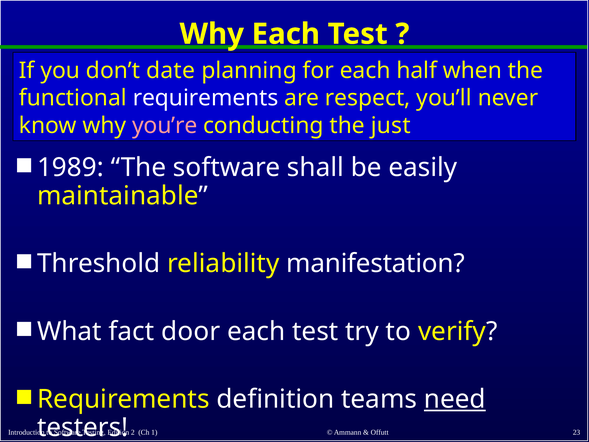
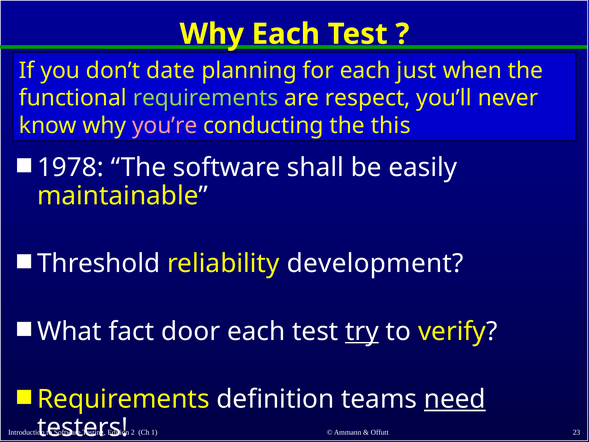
half: half -> just
requirements at (206, 98) colour: white -> light green
just: just -> this
1989: 1989 -> 1978
manifestation: manifestation -> development
try underline: none -> present
